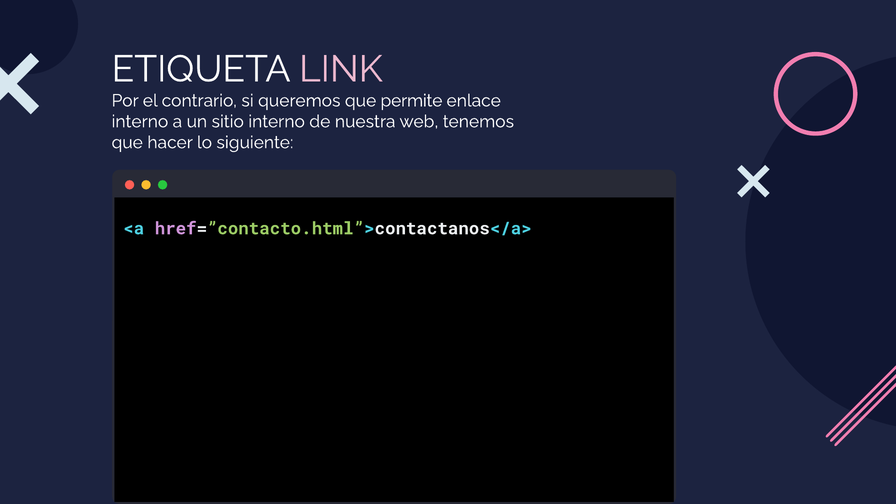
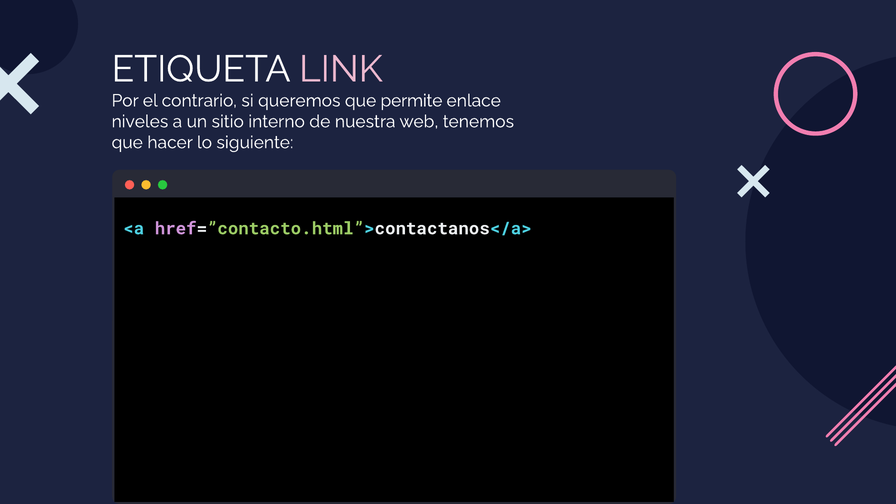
interno at (140, 122): interno -> niveles
